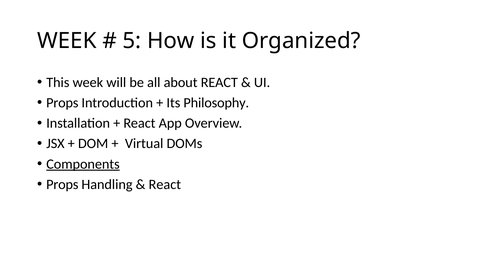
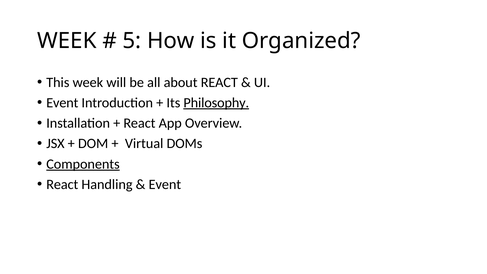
Props at (62, 103): Props -> Event
Philosophy underline: none -> present
Props at (62, 184): Props -> React
React at (165, 184): React -> Event
